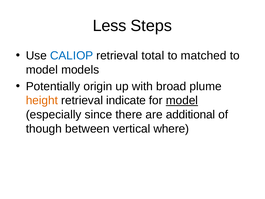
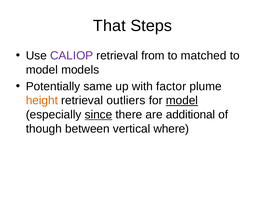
Less: Less -> That
CALIOP colour: blue -> purple
total: total -> from
origin: origin -> same
broad: broad -> factor
indicate: indicate -> outliers
since underline: none -> present
